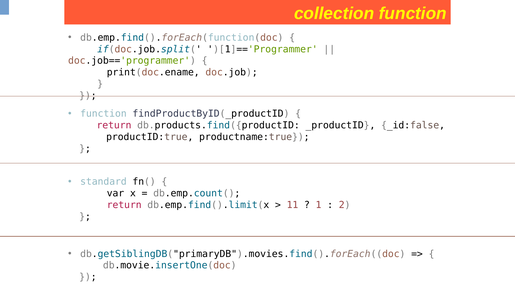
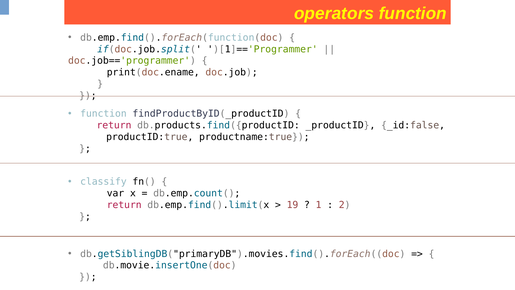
collection: collection -> operators
standard: standard -> classify
11: 11 -> 19
